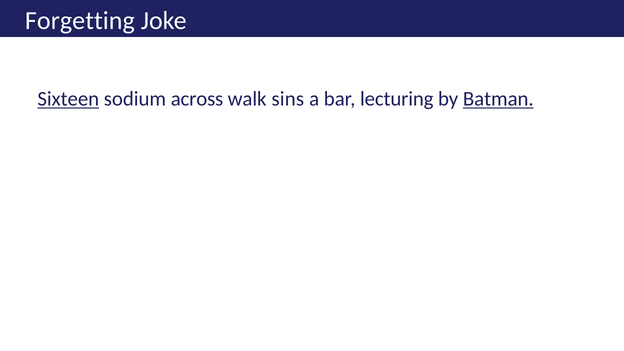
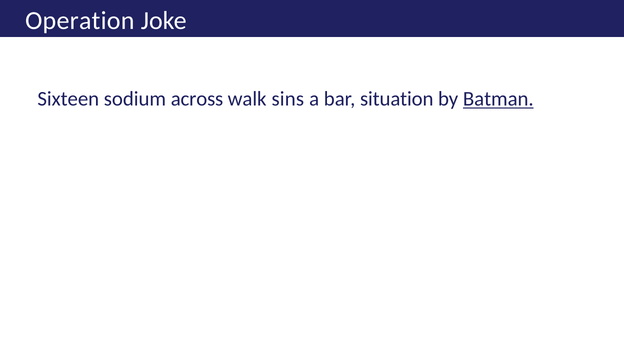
Forgetting: Forgetting -> Operation
Sixteen underline: present -> none
lecturing: lecturing -> situation
